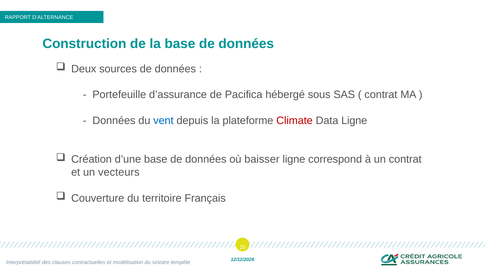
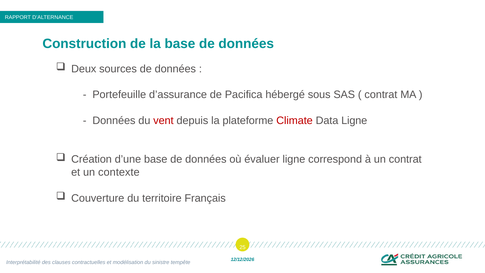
vent colour: blue -> red
baisser: baisser -> évaluer
vecteurs: vecteurs -> contexte
